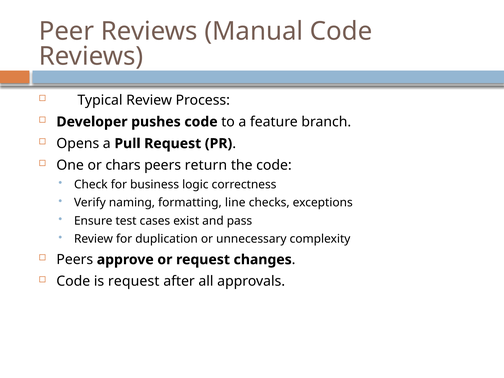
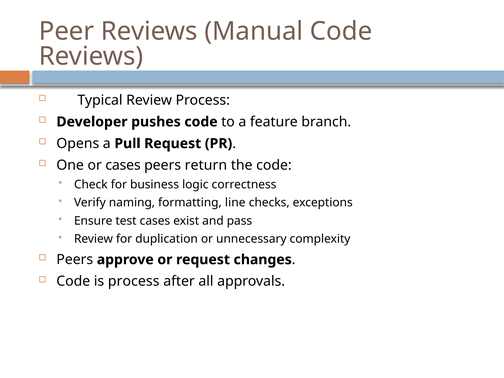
or chars: chars -> cases
is request: request -> process
